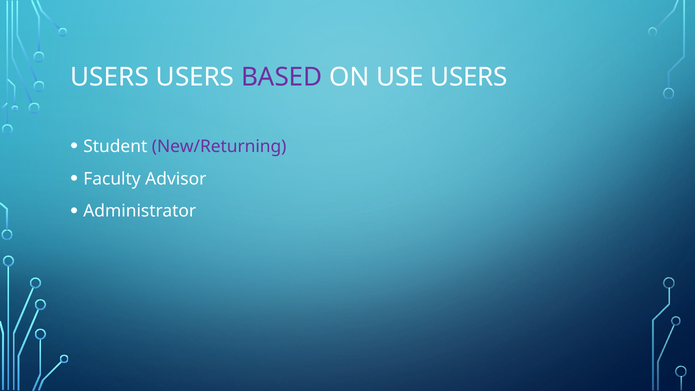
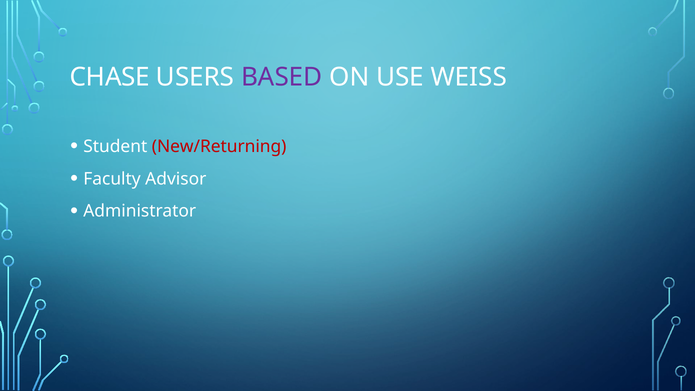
USERS at (110, 77): USERS -> CHASE
USE USERS: USERS -> WEISS
New/Returning colour: purple -> red
